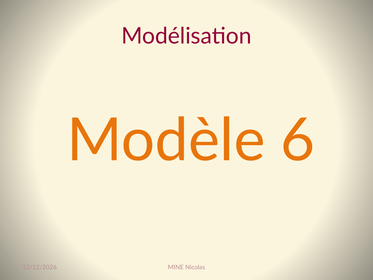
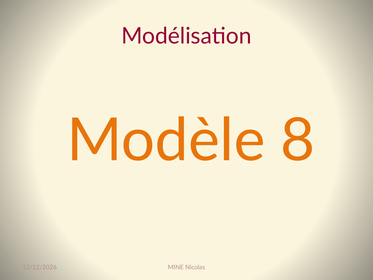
6: 6 -> 8
